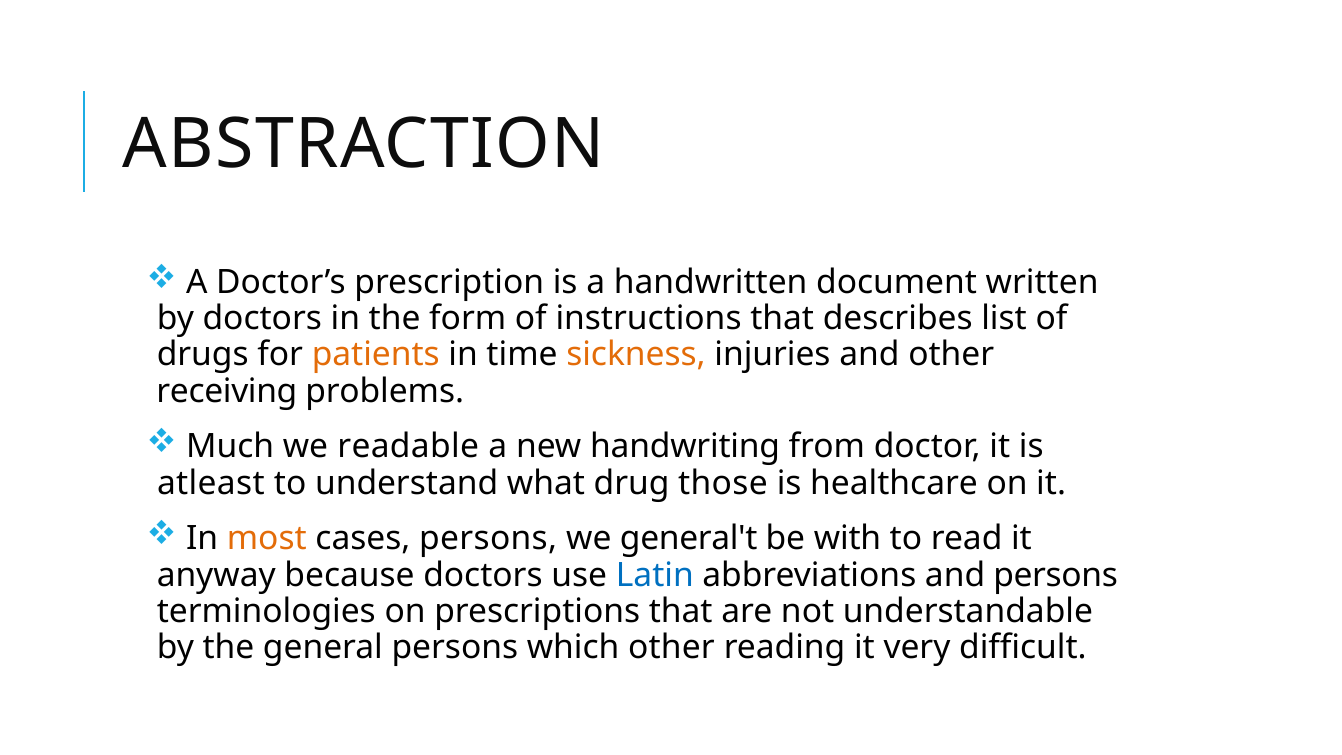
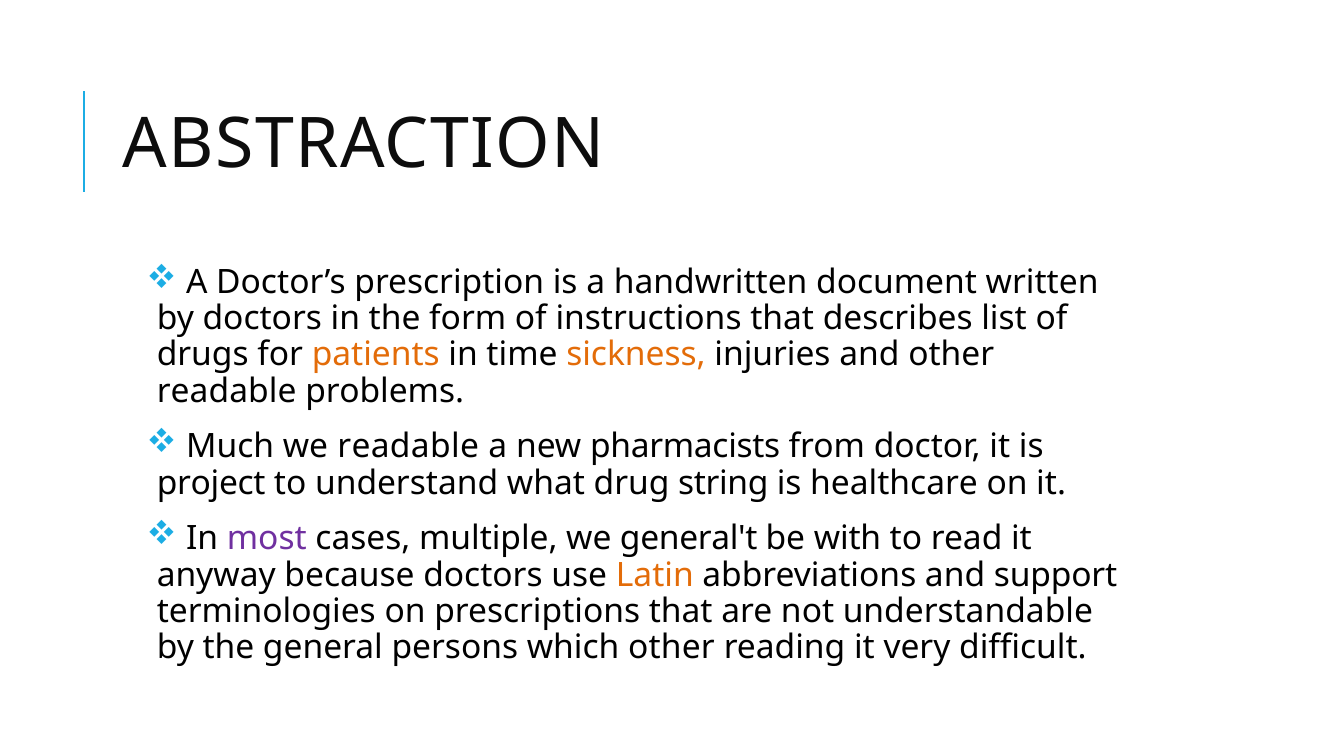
receiving at (227, 391): receiving -> readable
handwriting: handwriting -> pharmacists
atleast: atleast -> project
those: those -> string
most colour: orange -> purple
cases persons: persons -> multiple
Latin colour: blue -> orange
and persons: persons -> support
